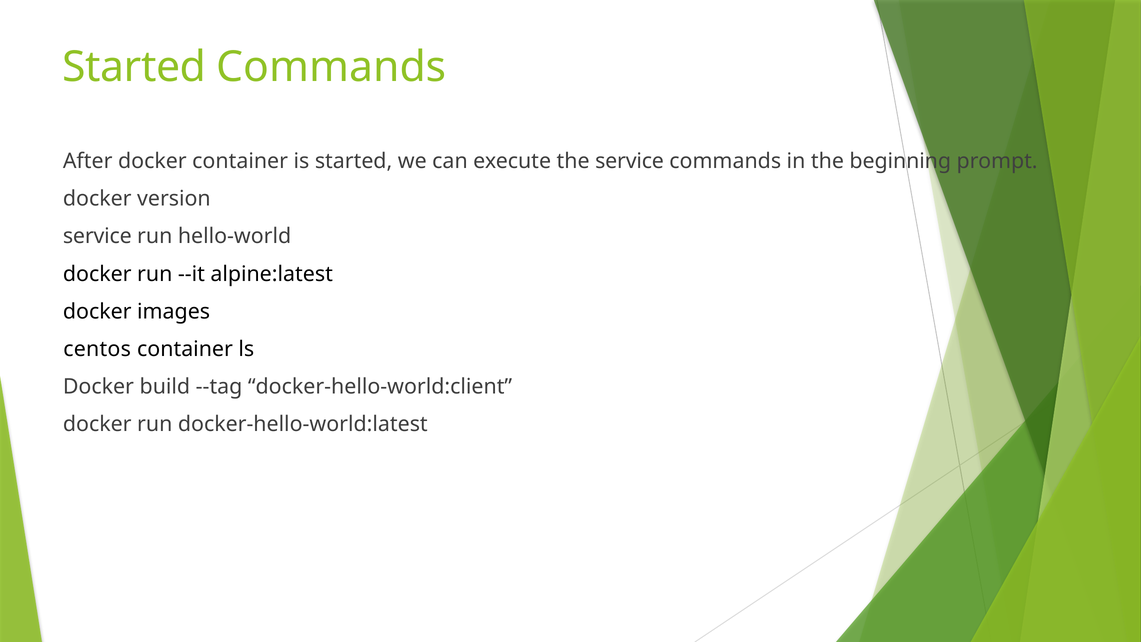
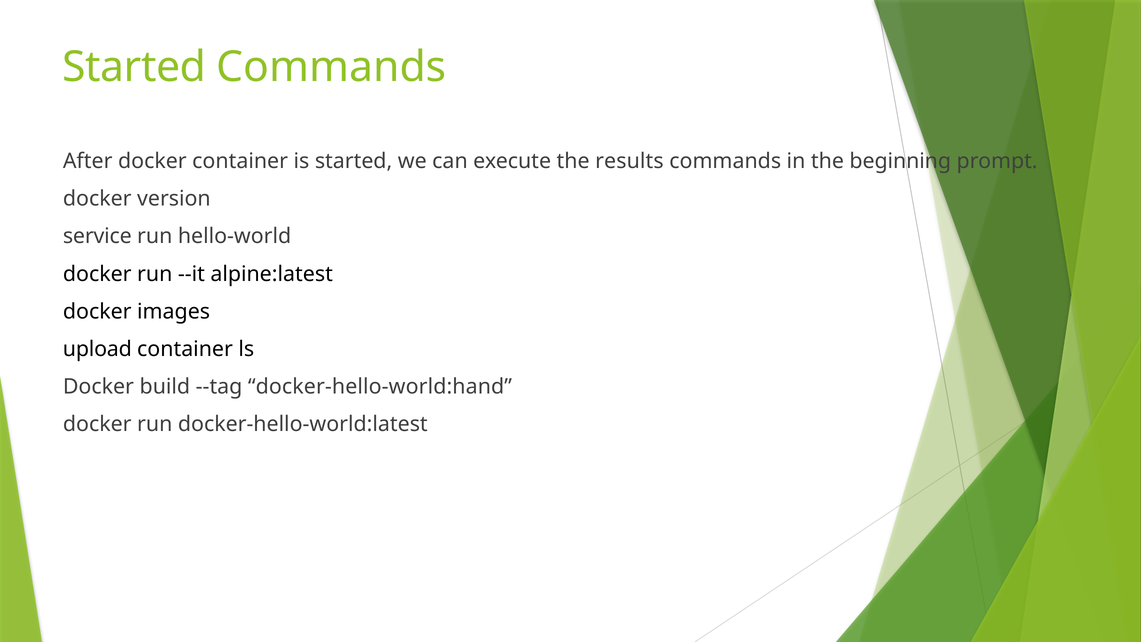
the service: service -> results
centos: centos -> upload
docker-hello-world:client: docker-hello-world:client -> docker-hello-world:hand
